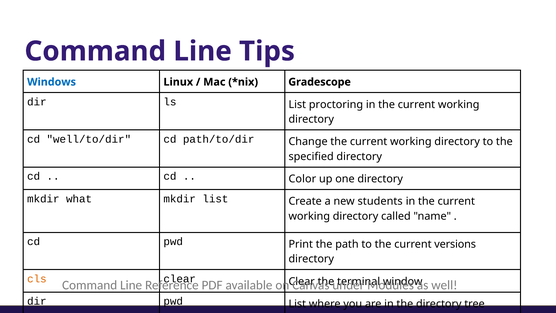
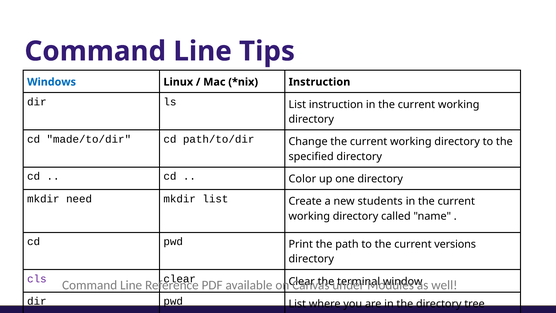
Gradescope at (320, 82): Gradescope -> Instruction
List proctoring: proctoring -> instruction
well/to/dir: well/to/dir -> made/to/dir
what: what -> need
cls colour: orange -> purple
